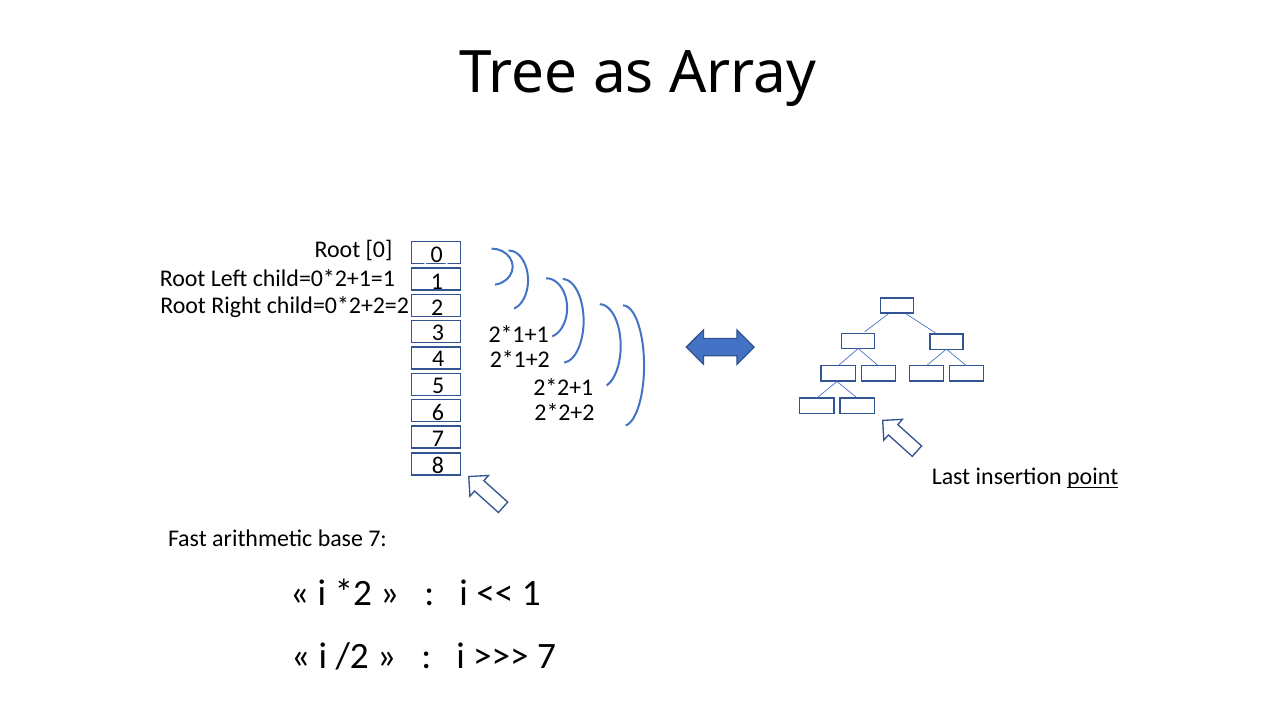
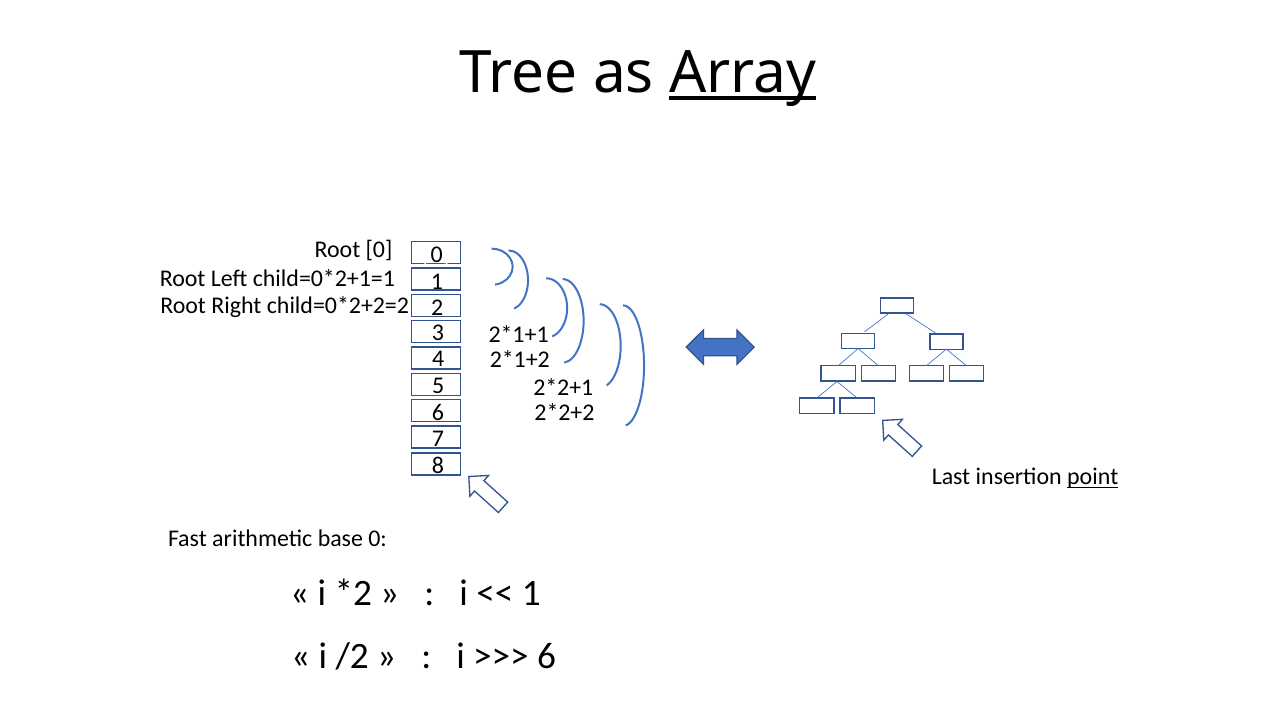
Array underline: none -> present
base 7: 7 -> 0
7 at (547, 656): 7 -> 6
